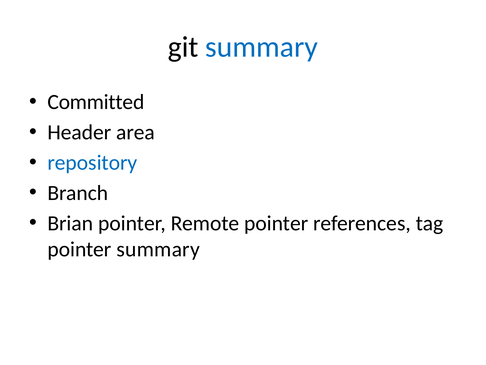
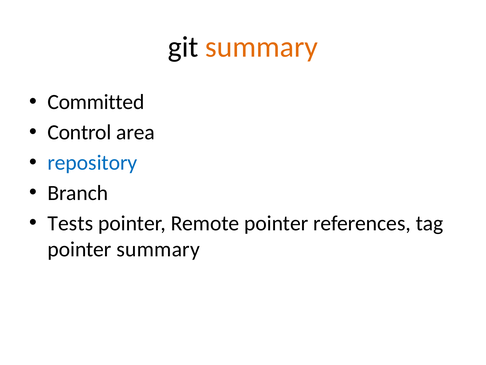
summary at (262, 47) colour: blue -> orange
Header: Header -> Control
Brian: Brian -> Tests
